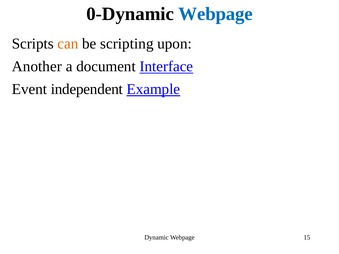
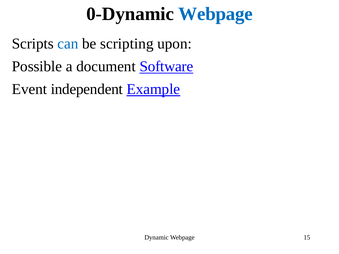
can colour: orange -> blue
Another: Another -> Possible
Interface: Interface -> Software
